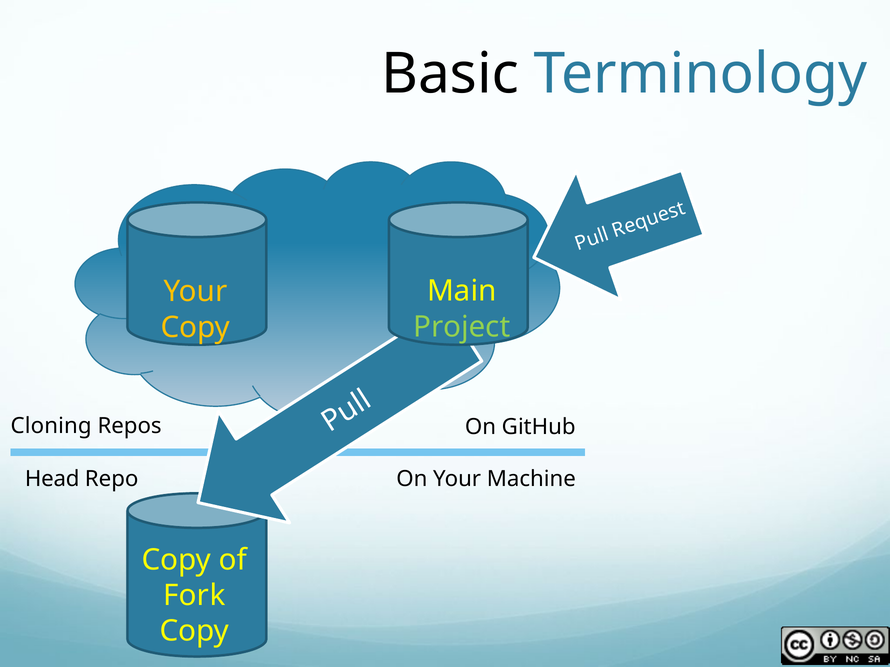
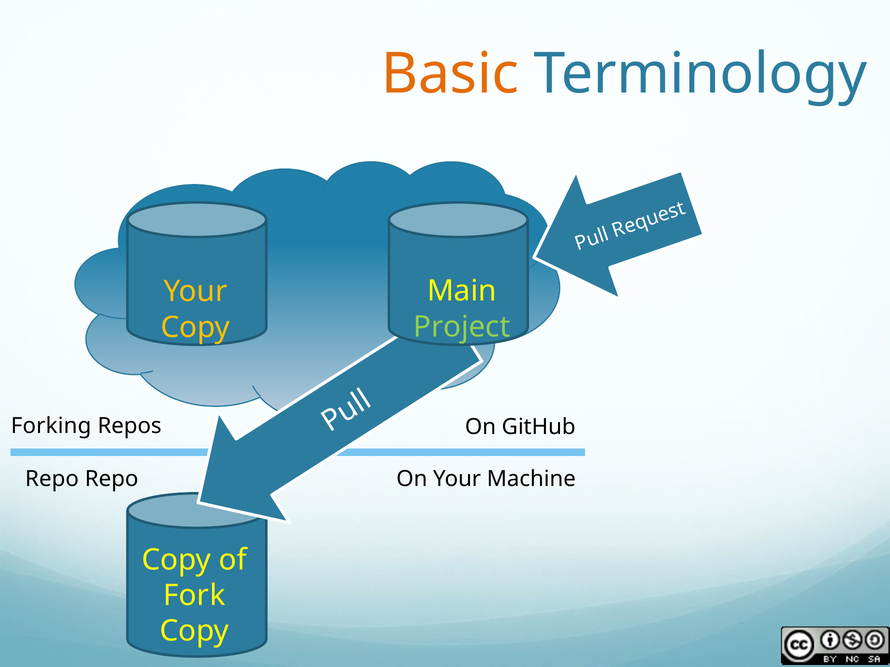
Basic colour: black -> orange
Cloning: Cloning -> Forking
Head at (52, 479): Head -> Repo
